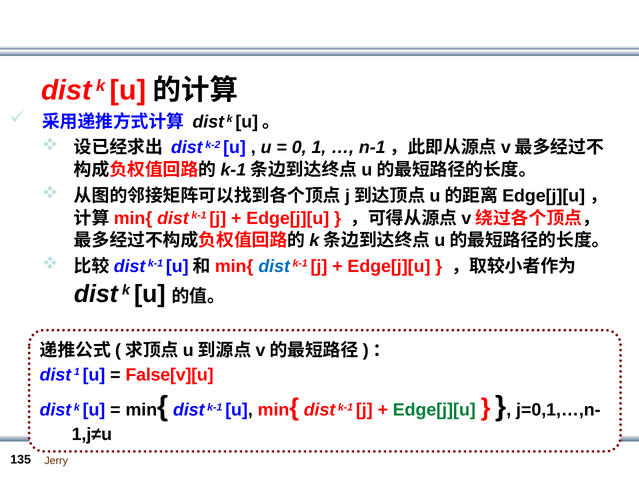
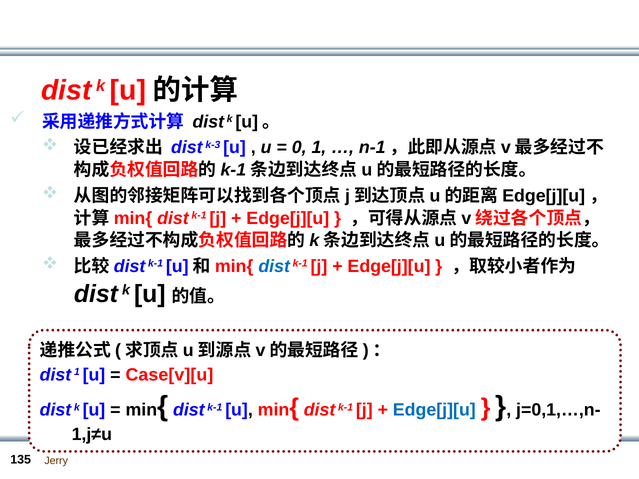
k-2: k-2 -> k-3
False[v][u: False[v][u -> Case[v][u
Edge[j][u at (434, 410) colour: green -> blue
